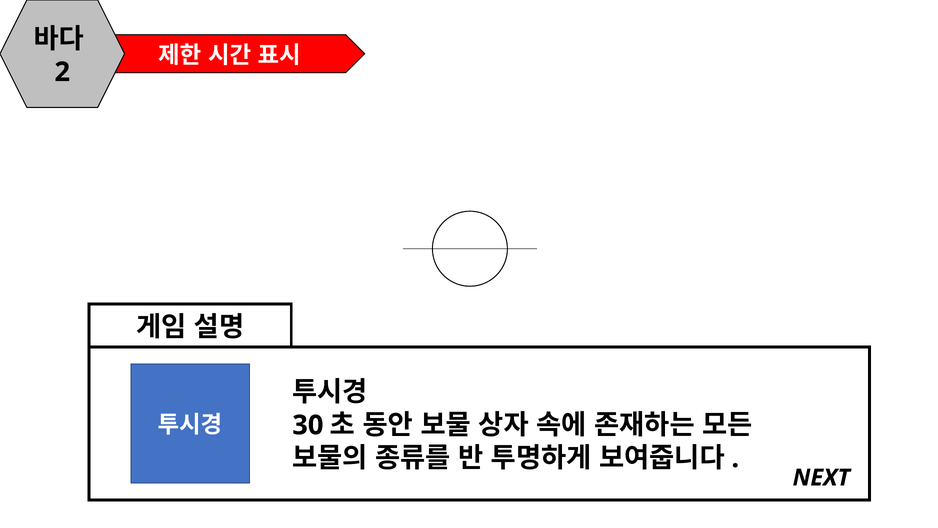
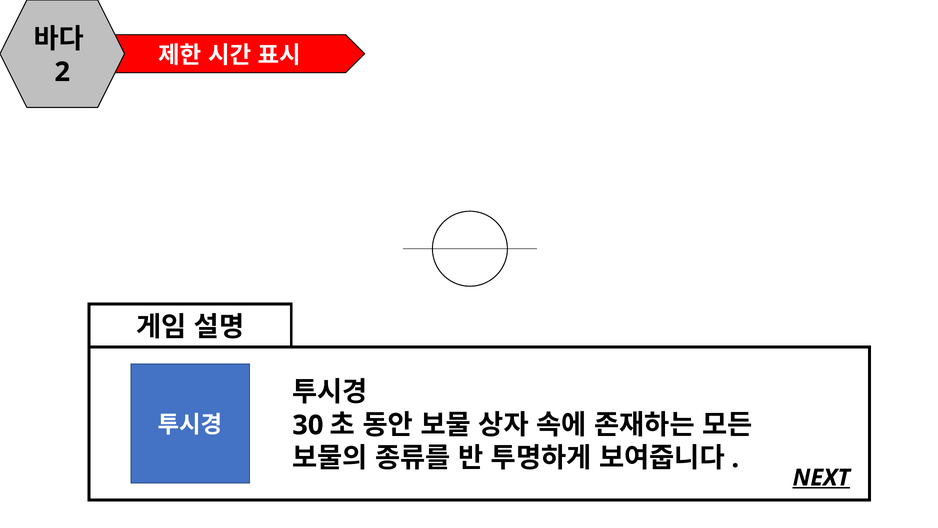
NEXT underline: none -> present
